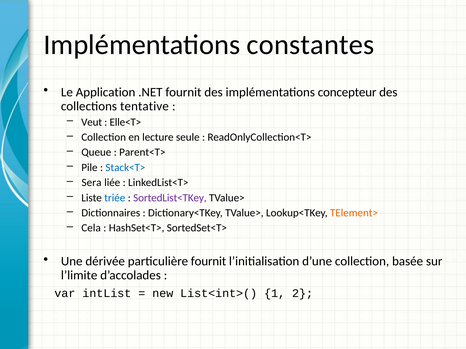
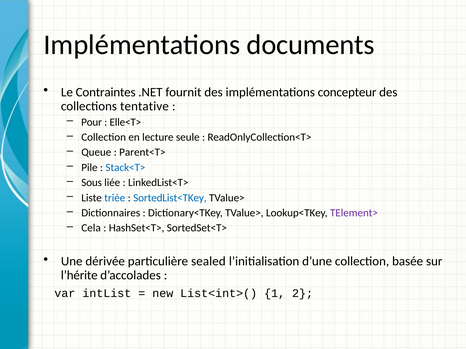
constantes: constantes -> documents
Application: Application -> Contraintes
Veut: Veut -> Pour
Sera: Sera -> Sous
SortedList<TKey colour: purple -> blue
TElement> colour: orange -> purple
particulière fournit: fournit -> sealed
l’limite: l’limite -> l’hérite
